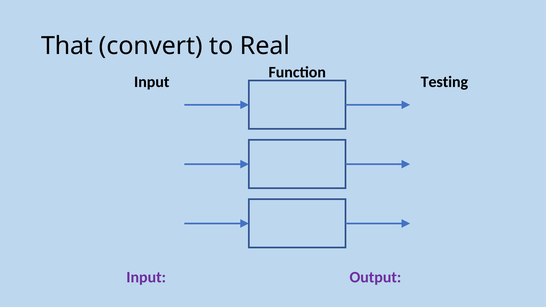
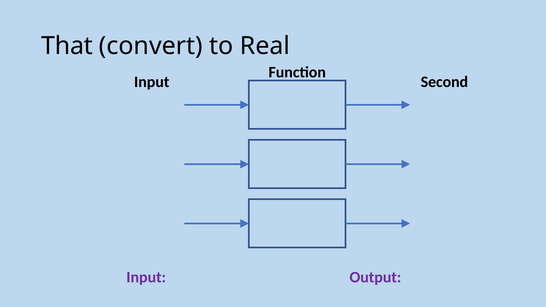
Testing: Testing -> Second
